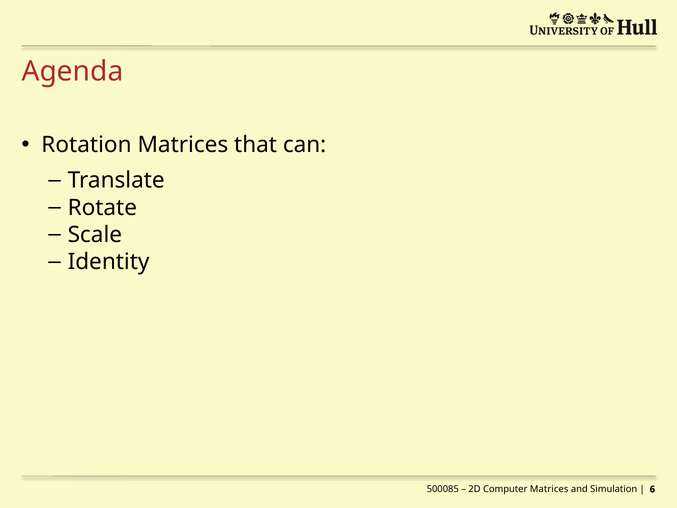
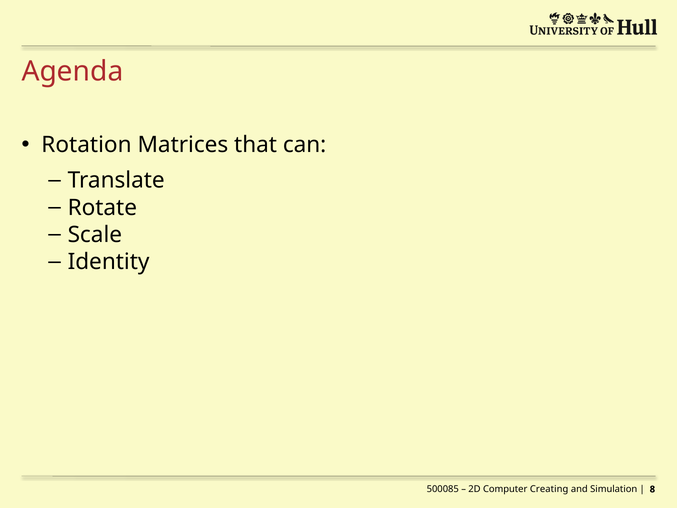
Computer Matrices: Matrices -> Creating
6: 6 -> 8
